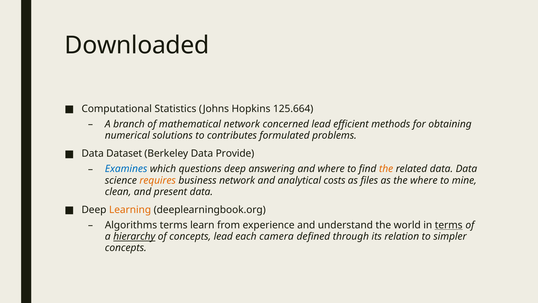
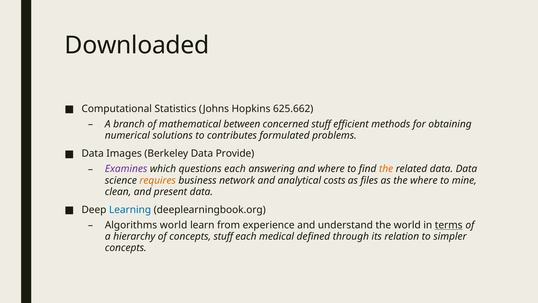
125.664: 125.664 -> 625.662
mathematical network: network -> between
concerned lead: lead -> stuff
Dataset: Dataset -> Images
Examines colour: blue -> purple
questions deep: deep -> each
Learning colour: orange -> blue
Algorithms terms: terms -> world
hierarchy underline: present -> none
concepts lead: lead -> stuff
camera: camera -> medical
